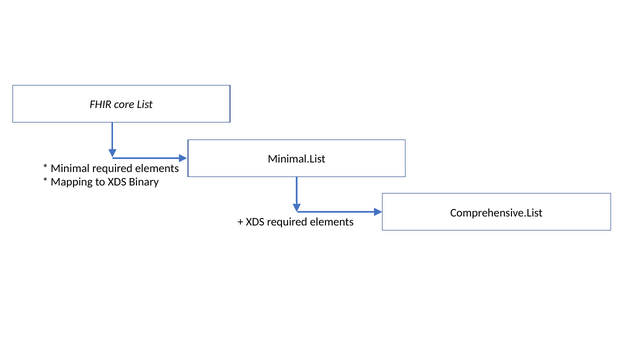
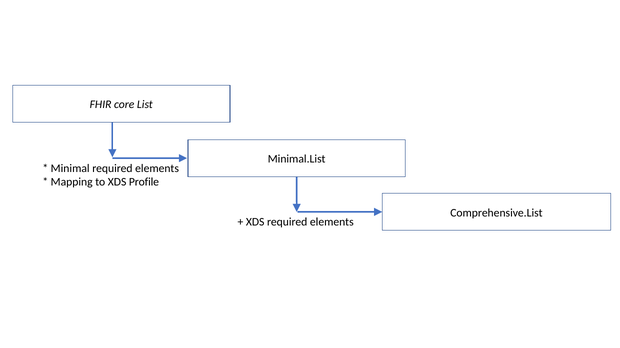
Binary: Binary -> Profile
